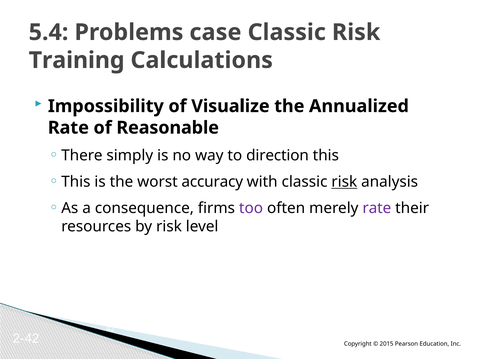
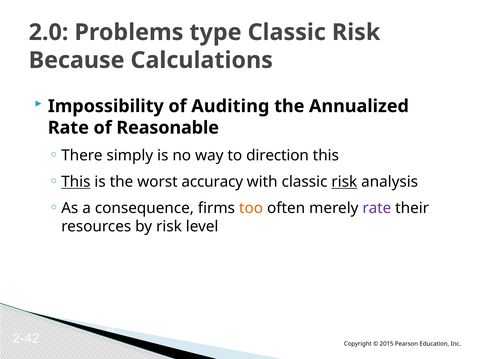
5.4: 5.4 -> 2.0
case: case -> type
Training: Training -> Because
Visualize: Visualize -> Auditing
This at (76, 182) underline: none -> present
too colour: purple -> orange
